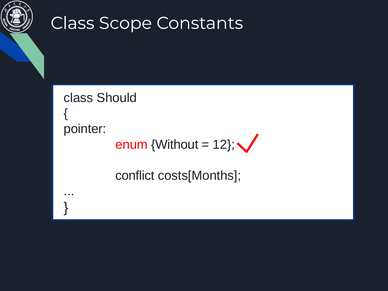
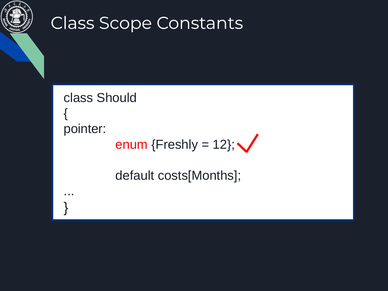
Without: Without -> Freshly
conflict: conflict -> default
